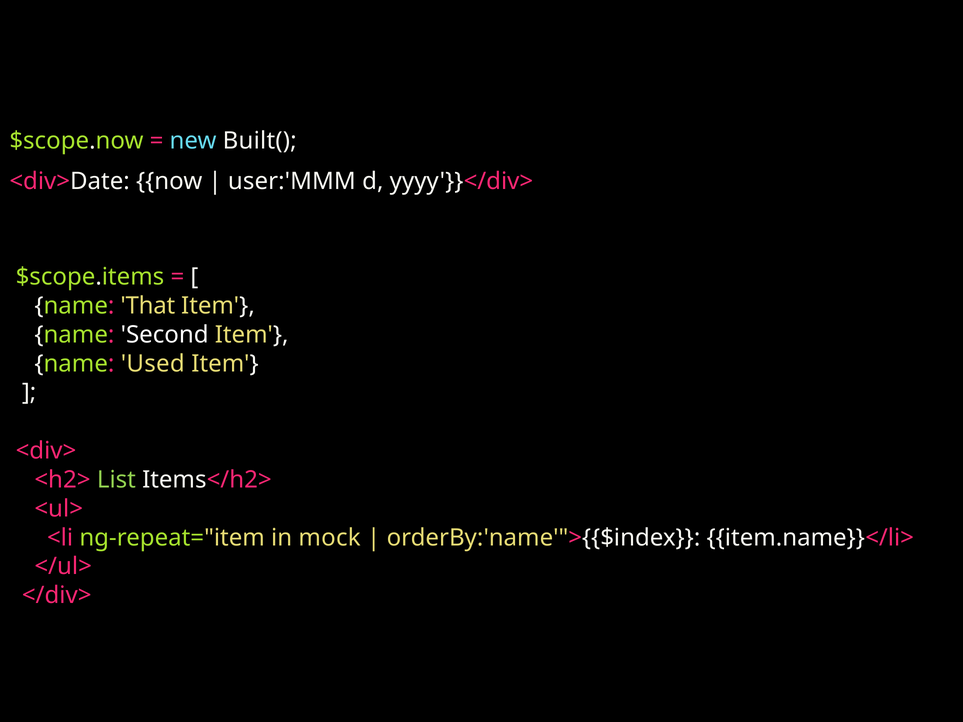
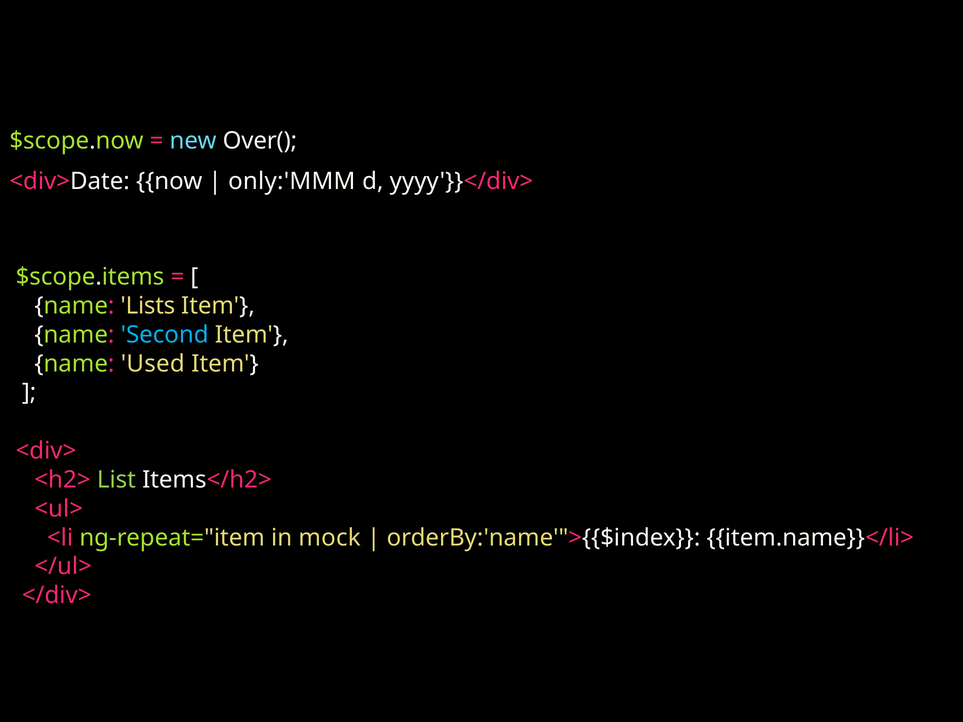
Built(: Built( -> Over(
user:'MMM: user:'MMM -> only:'MMM
That: That -> Lists
Second colour: white -> light blue
